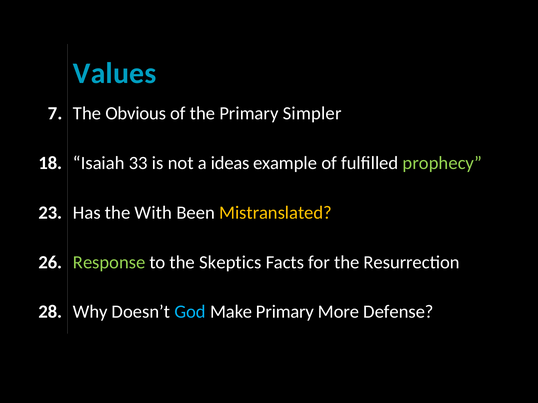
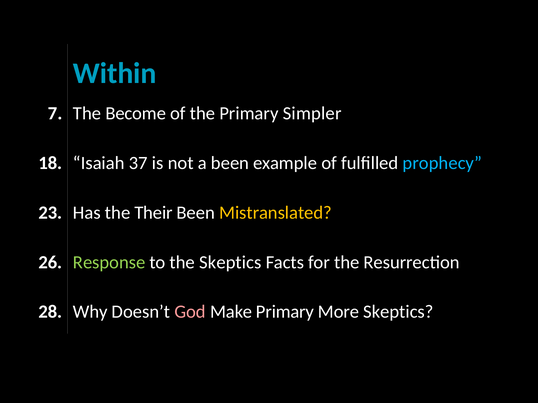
Values: Values -> Within
Obvious: Obvious -> Become
33: 33 -> 37
a ideas: ideas -> been
prophecy colour: light green -> light blue
With: With -> Their
God colour: light blue -> pink
More Defense: Defense -> Skeptics
